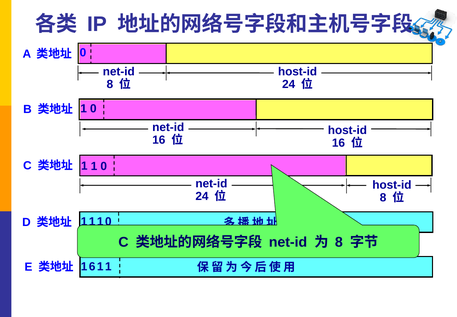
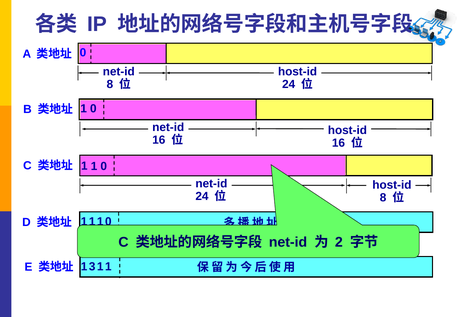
8 at (339, 242): 8 -> 2
6: 6 -> 3
